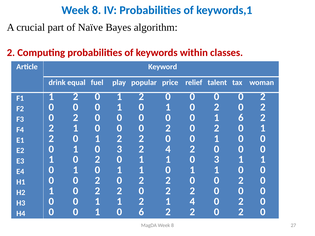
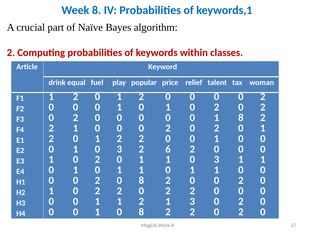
1 6: 6 -> 8
2 4: 4 -> 6
2 at (141, 181): 2 -> 8
1 4: 4 -> 3
1 0 6: 6 -> 8
